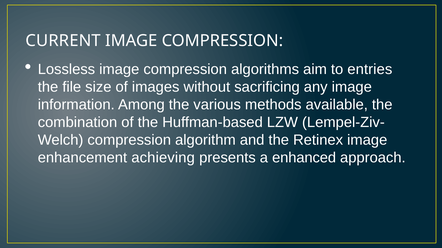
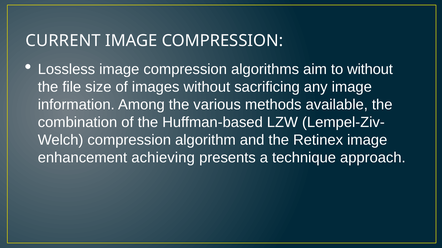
to entries: entries -> without
enhanced: enhanced -> technique
